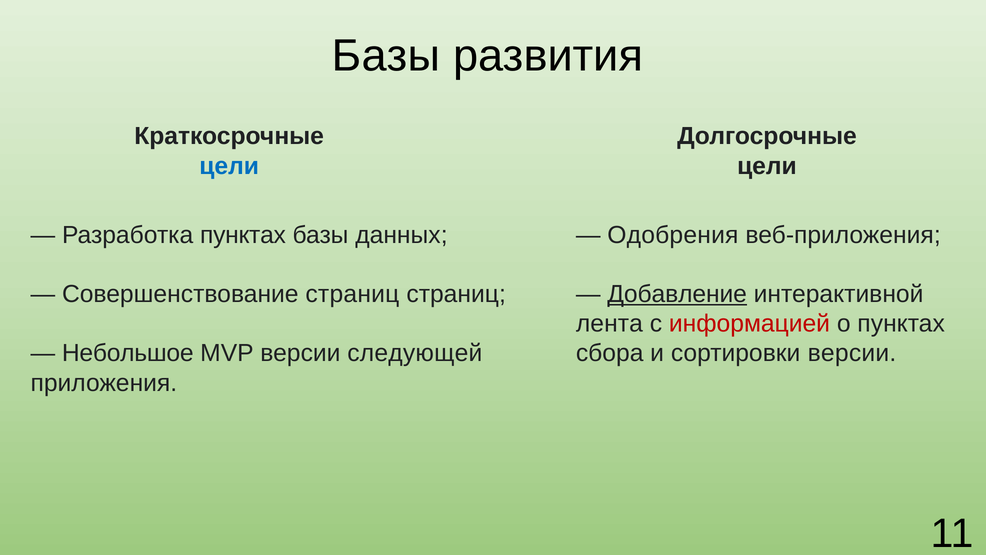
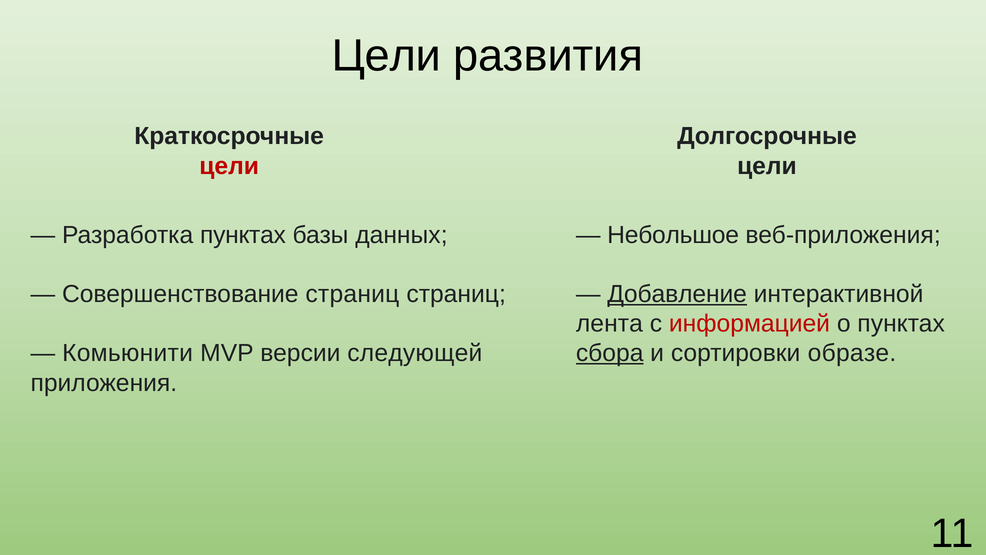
Базы at (386, 56): Базы -> Цели
цели at (229, 166) colour: blue -> red
Одобрения: Одобрения -> Небольшое
Небольшое: Небольшое -> Комьюнити
сбора underline: none -> present
сортировки версии: версии -> образе
